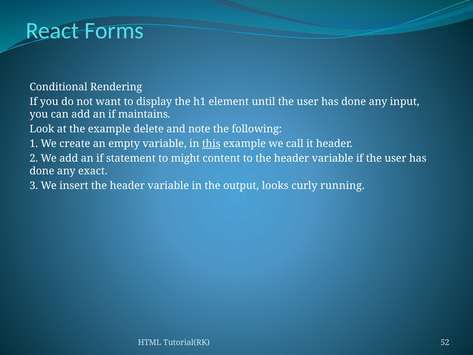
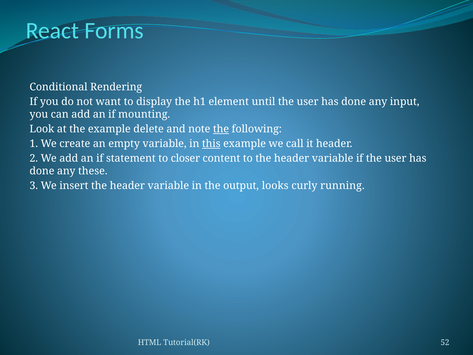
maintains: maintains -> mounting
the at (221, 129) underline: none -> present
might: might -> closer
exact: exact -> these
